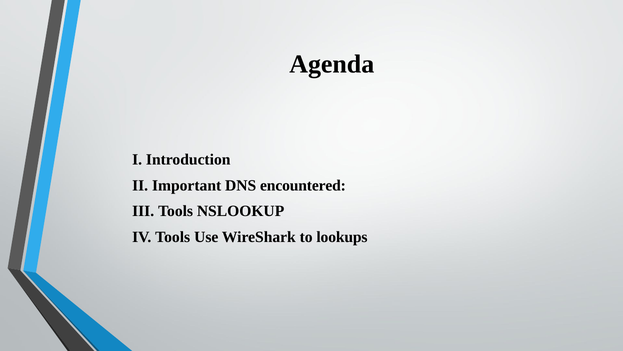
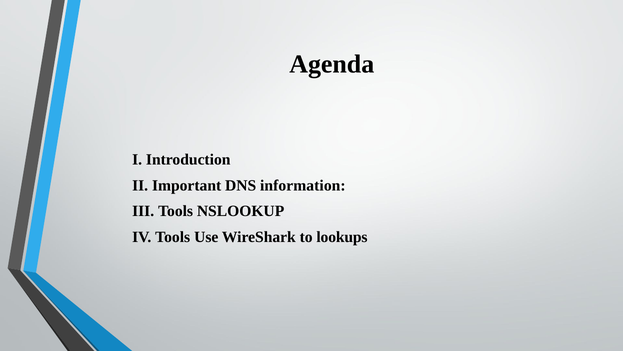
encountered: encountered -> information
